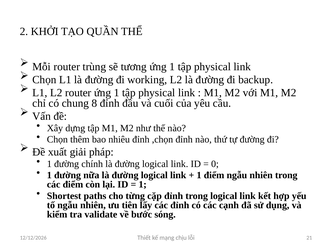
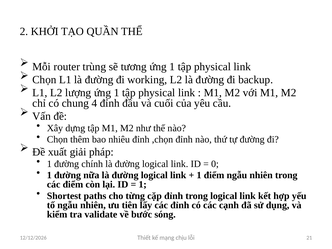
L2 router: router -> lượng
8: 8 -> 4
